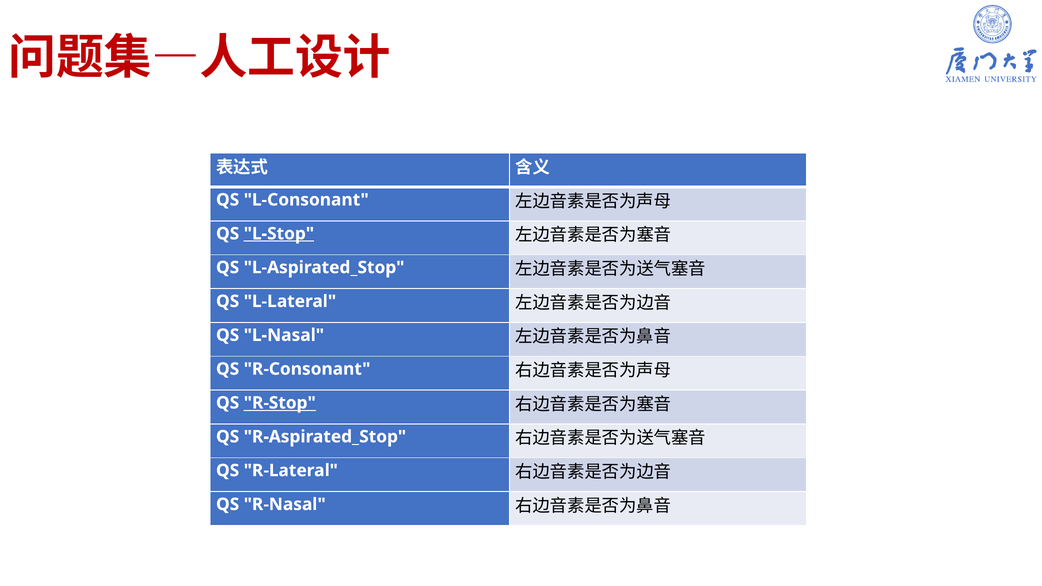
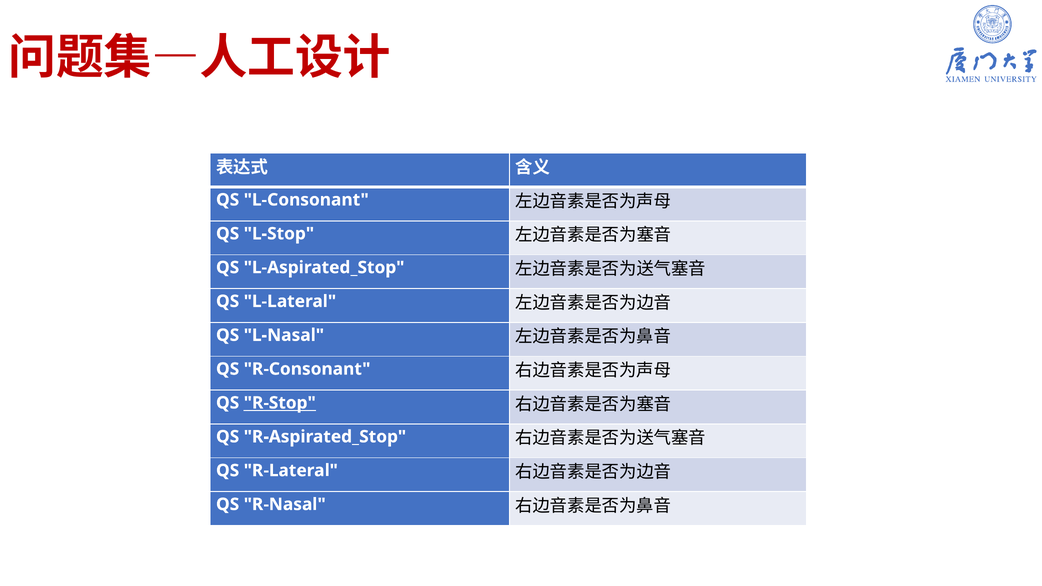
L-Stop underline: present -> none
